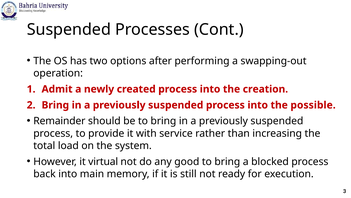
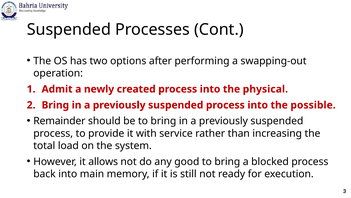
creation: creation -> physical
virtual: virtual -> allows
